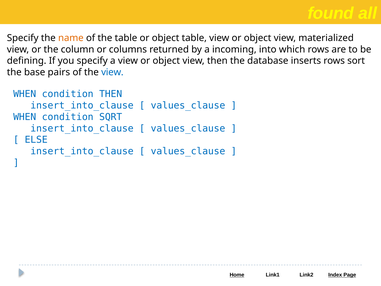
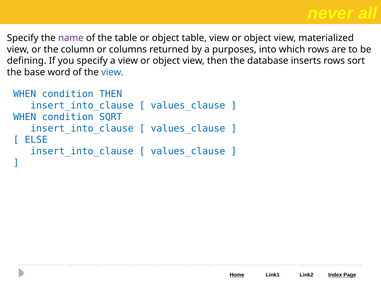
found: found -> never
name colour: orange -> purple
incoming: incoming -> purposes
pairs: pairs -> word
